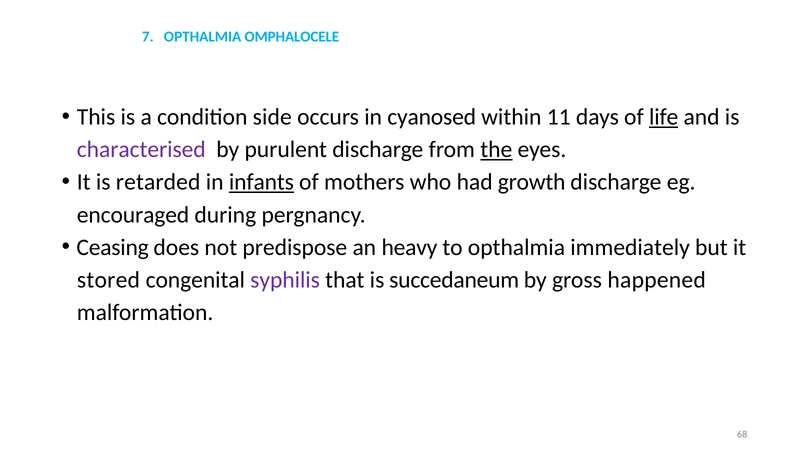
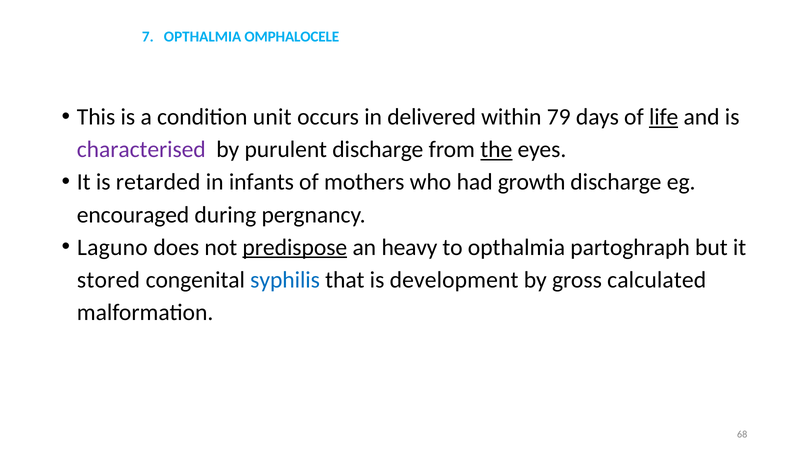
side: side -> unit
cyanosed: cyanosed -> delivered
11: 11 -> 79
infants underline: present -> none
Ceasing: Ceasing -> Laguno
predispose underline: none -> present
immediately: immediately -> partoghraph
syphilis colour: purple -> blue
succedaneum: succedaneum -> development
happened: happened -> calculated
